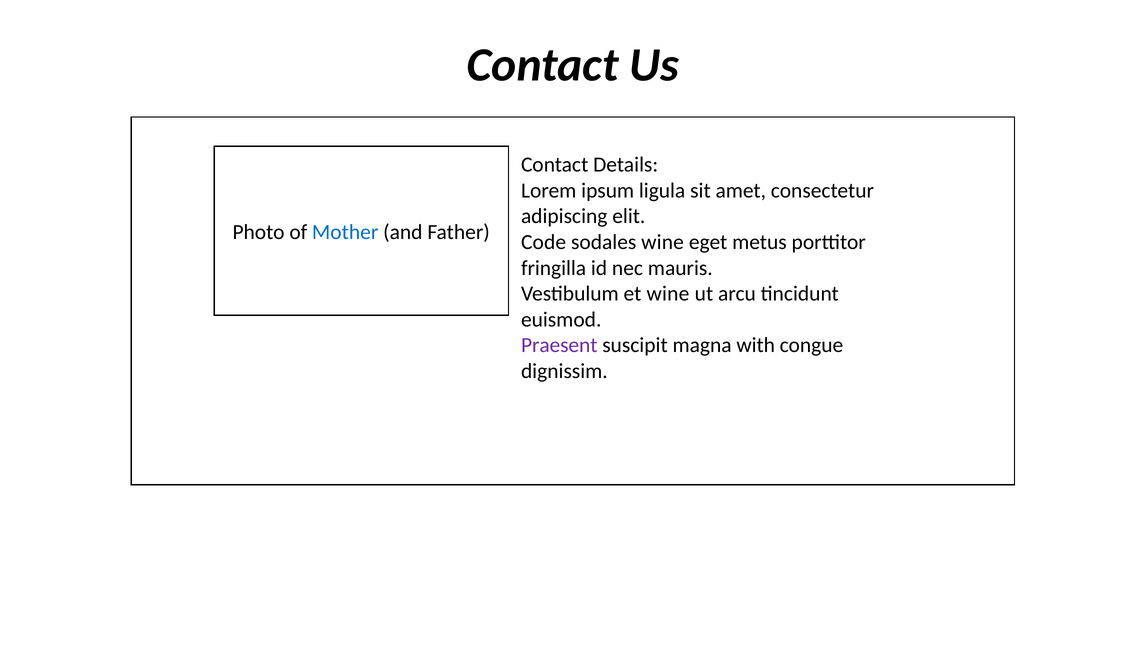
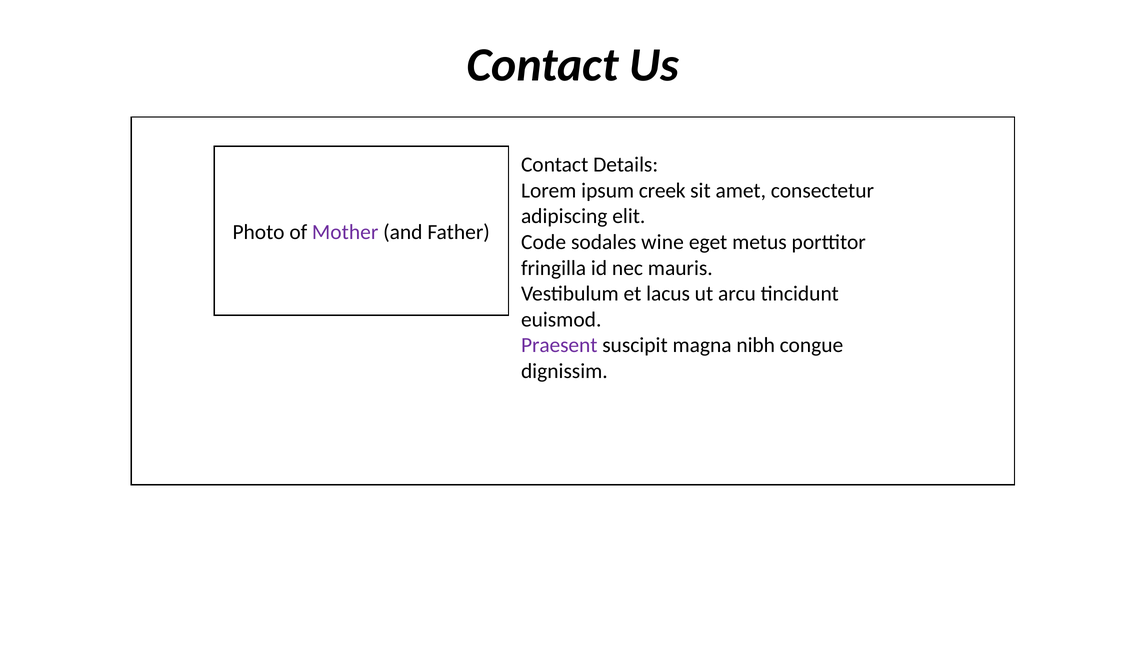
ligula: ligula -> creek
Mother colour: blue -> purple
et wine: wine -> lacus
with: with -> nibh
